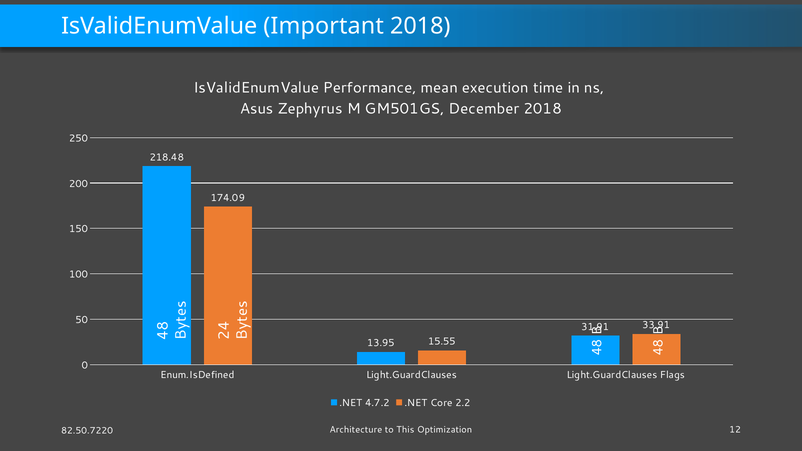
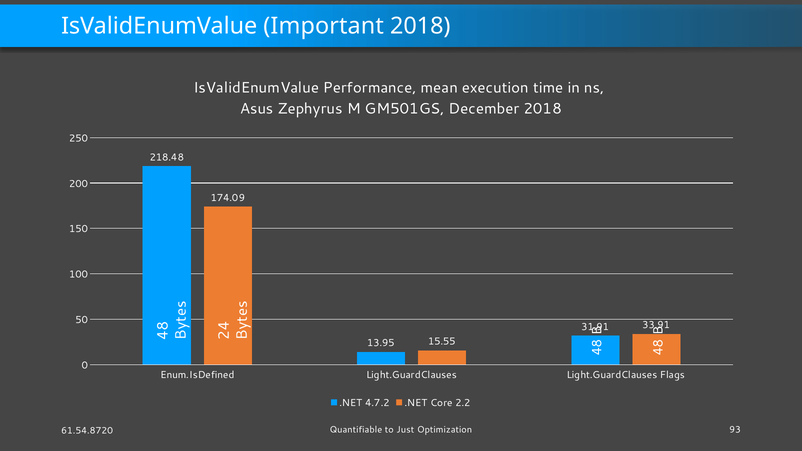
Architecture: Architecture -> Quantifiable
This: This -> Just
12: 12 -> 93
82.50.7220: 82.50.7220 -> 61.54.8720
